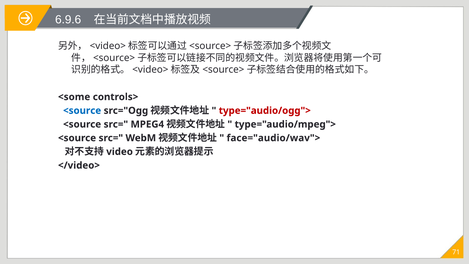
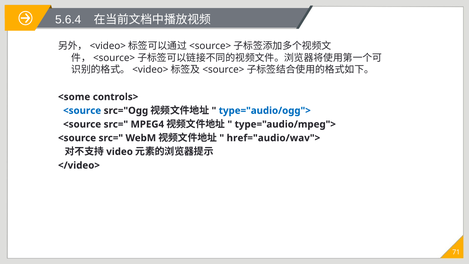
6.9.6: 6.9.6 -> 5.6.4
type="audio/ogg"> colour: red -> blue
face="audio/wav">: face="audio/wav"> -> href="audio/wav">
